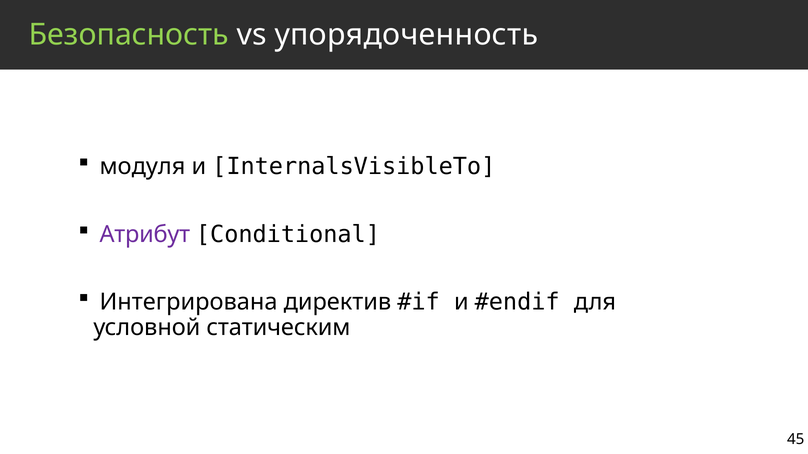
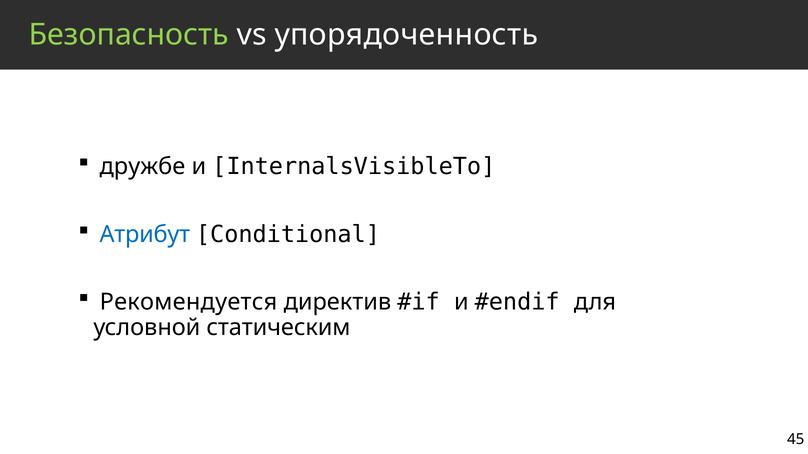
модуля: модуля -> дружбе
Атрибут colour: purple -> blue
Интегрирована: Интегрирована -> Рекомендуется
